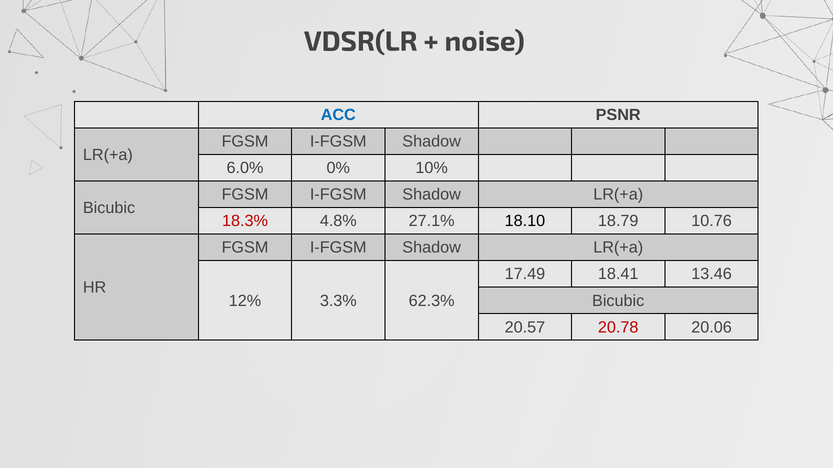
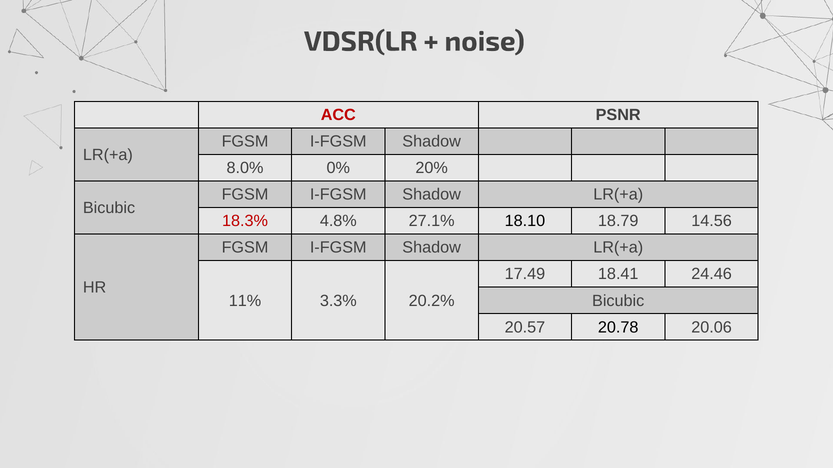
ACC colour: blue -> red
6.0%: 6.0% -> 8.0%
10%: 10% -> 20%
10.76: 10.76 -> 14.56
13.46: 13.46 -> 24.46
12%: 12% -> 11%
62.3%: 62.3% -> 20.2%
20.78 colour: red -> black
